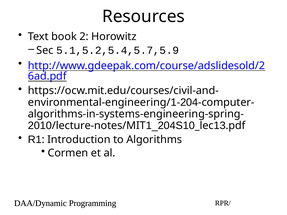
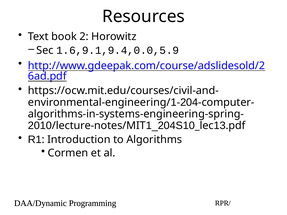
5.1,5.2,5.4,5.7,5.9: 5.1,5.2,5.4,5.7,5.9 -> 1.6,9.1,9.4,0.0,5.9
